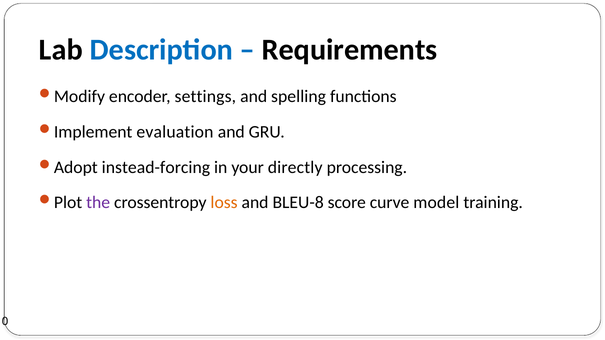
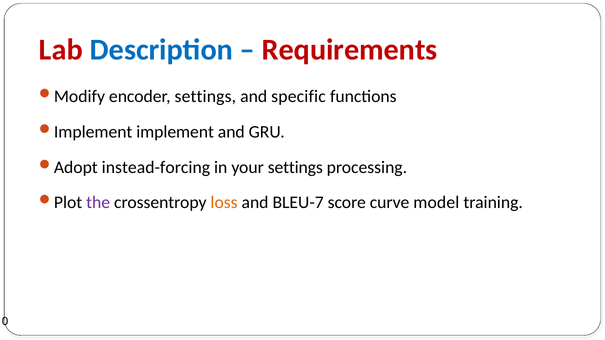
Lab colour: black -> red
Requirements colour: black -> red
spelling: spelling -> specific
evaluation: evaluation -> implement
your directly: directly -> settings
BLEU-8: BLEU-8 -> BLEU-7
